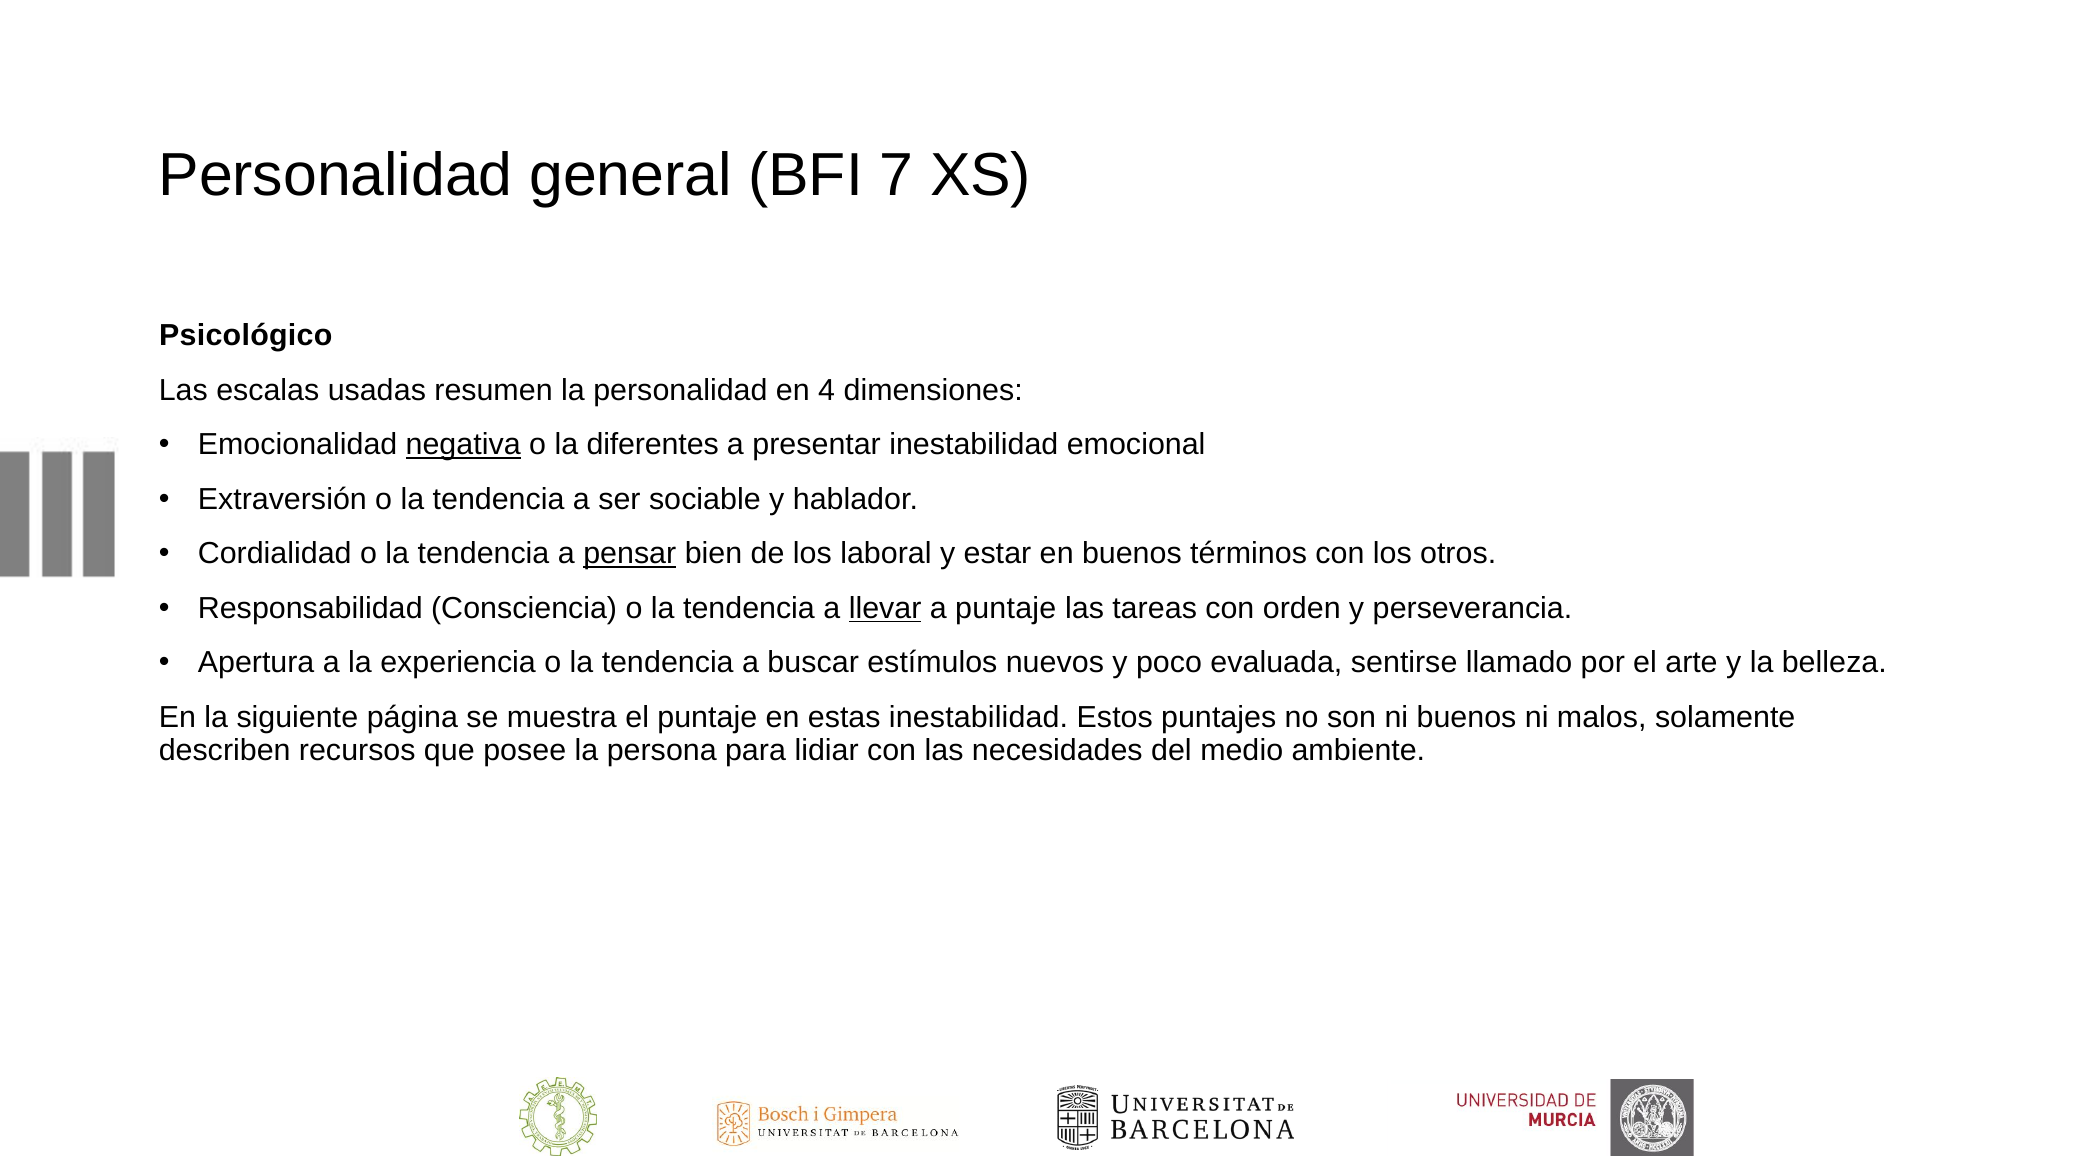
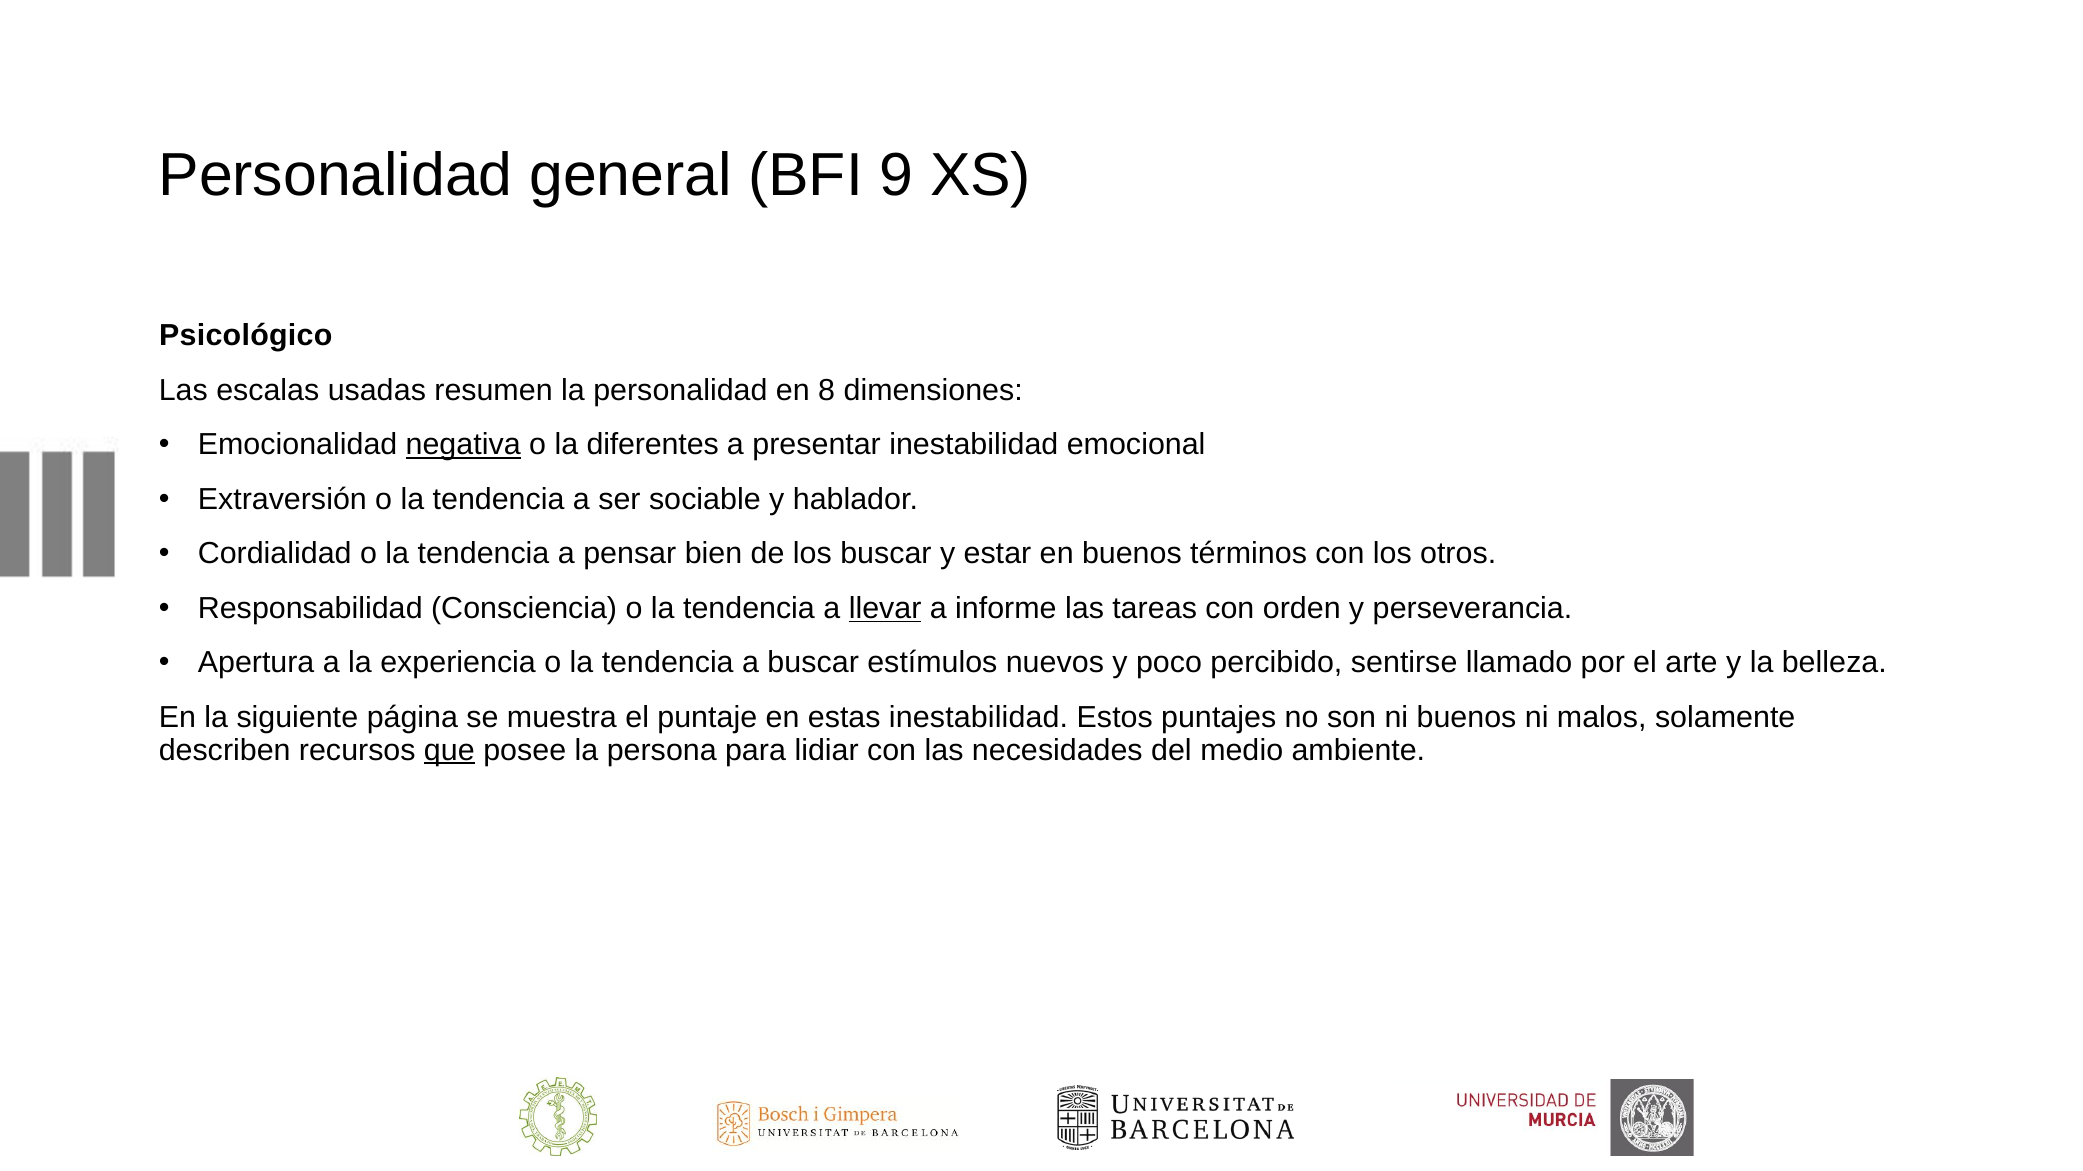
7: 7 -> 9
4: 4 -> 8
pensar underline: present -> none
los laboral: laboral -> buscar
a puntaje: puntaje -> informe
evaluada: evaluada -> percibido
que underline: none -> present
